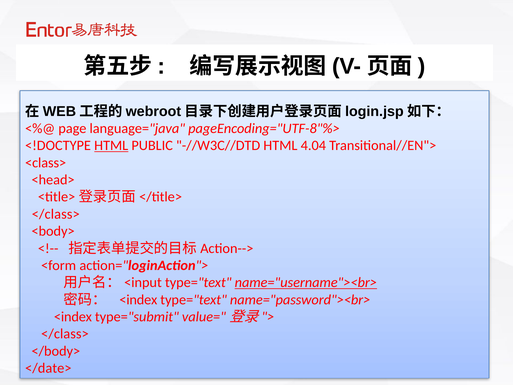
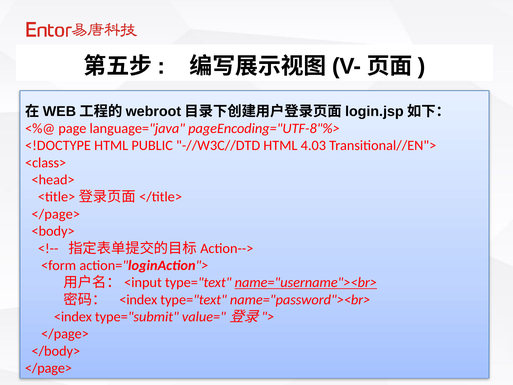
HTML at (111, 145) underline: present -> none
4.04: 4.04 -> 4.03
</class> at (56, 214): </class> -> </page>
</class> at (65, 334): </class> -> </page>
</date> at (48, 368): </date> -> </page>
